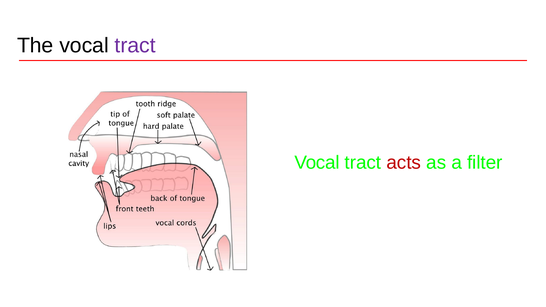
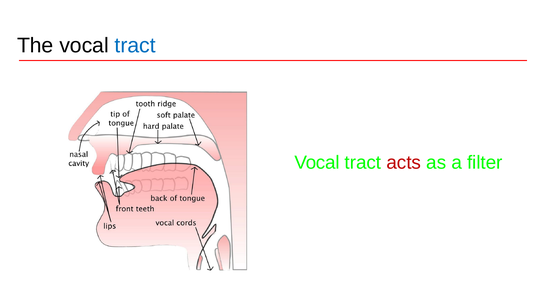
tract at (135, 45) colour: purple -> blue
